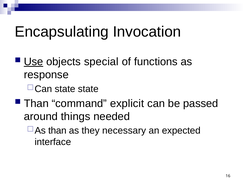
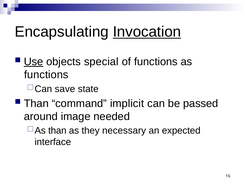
Invocation underline: none -> present
response at (46, 75): response -> functions
state at (65, 89): state -> save
explicit: explicit -> implicit
things: things -> image
